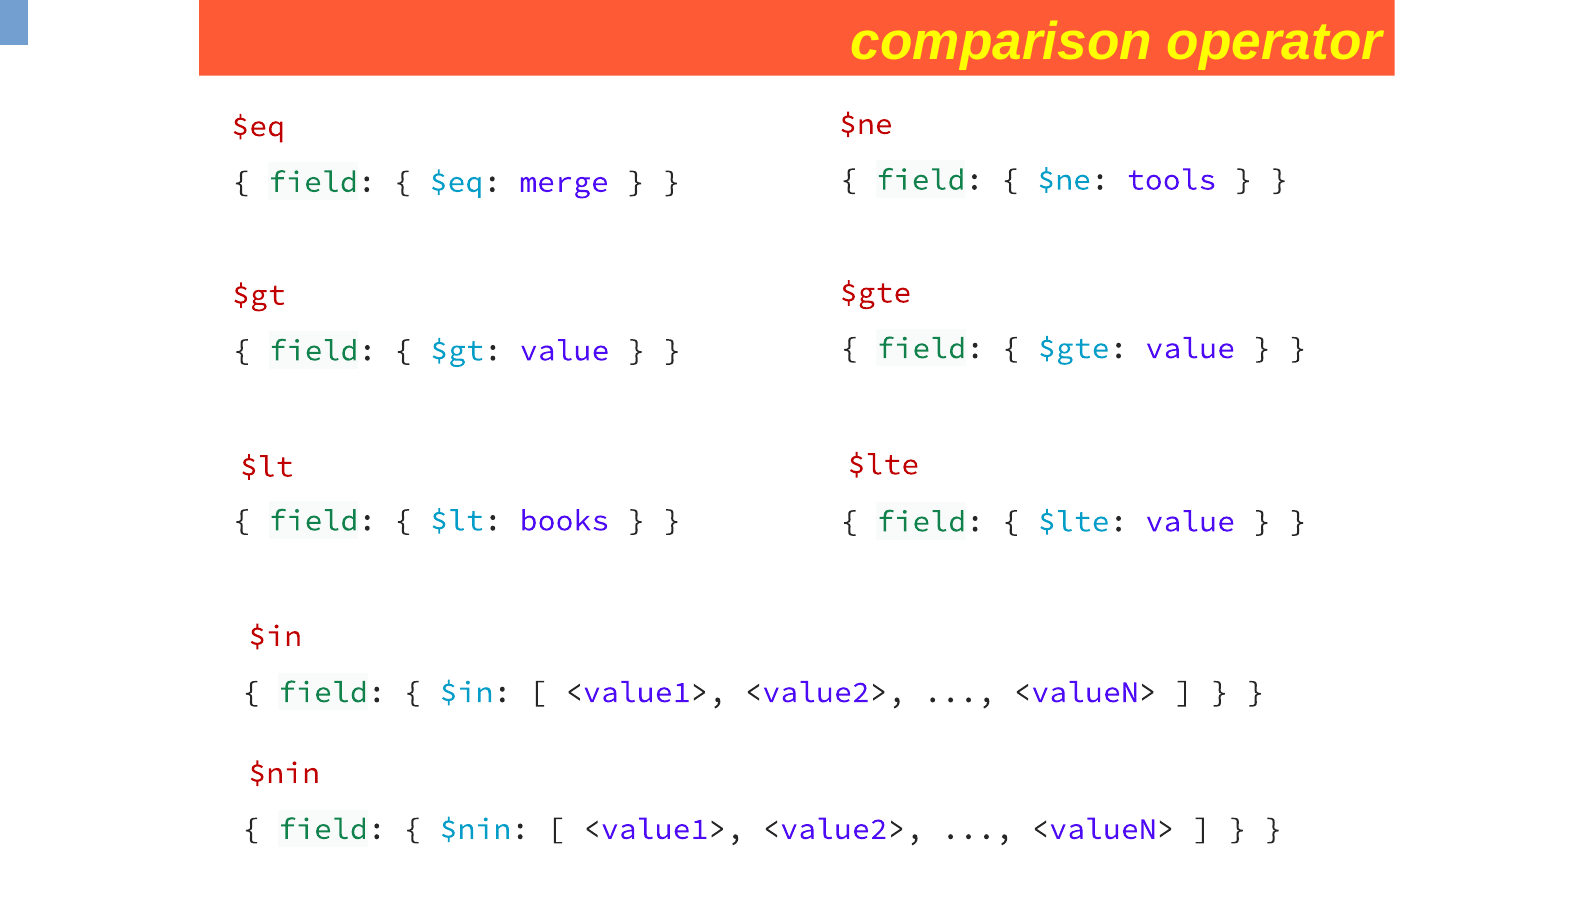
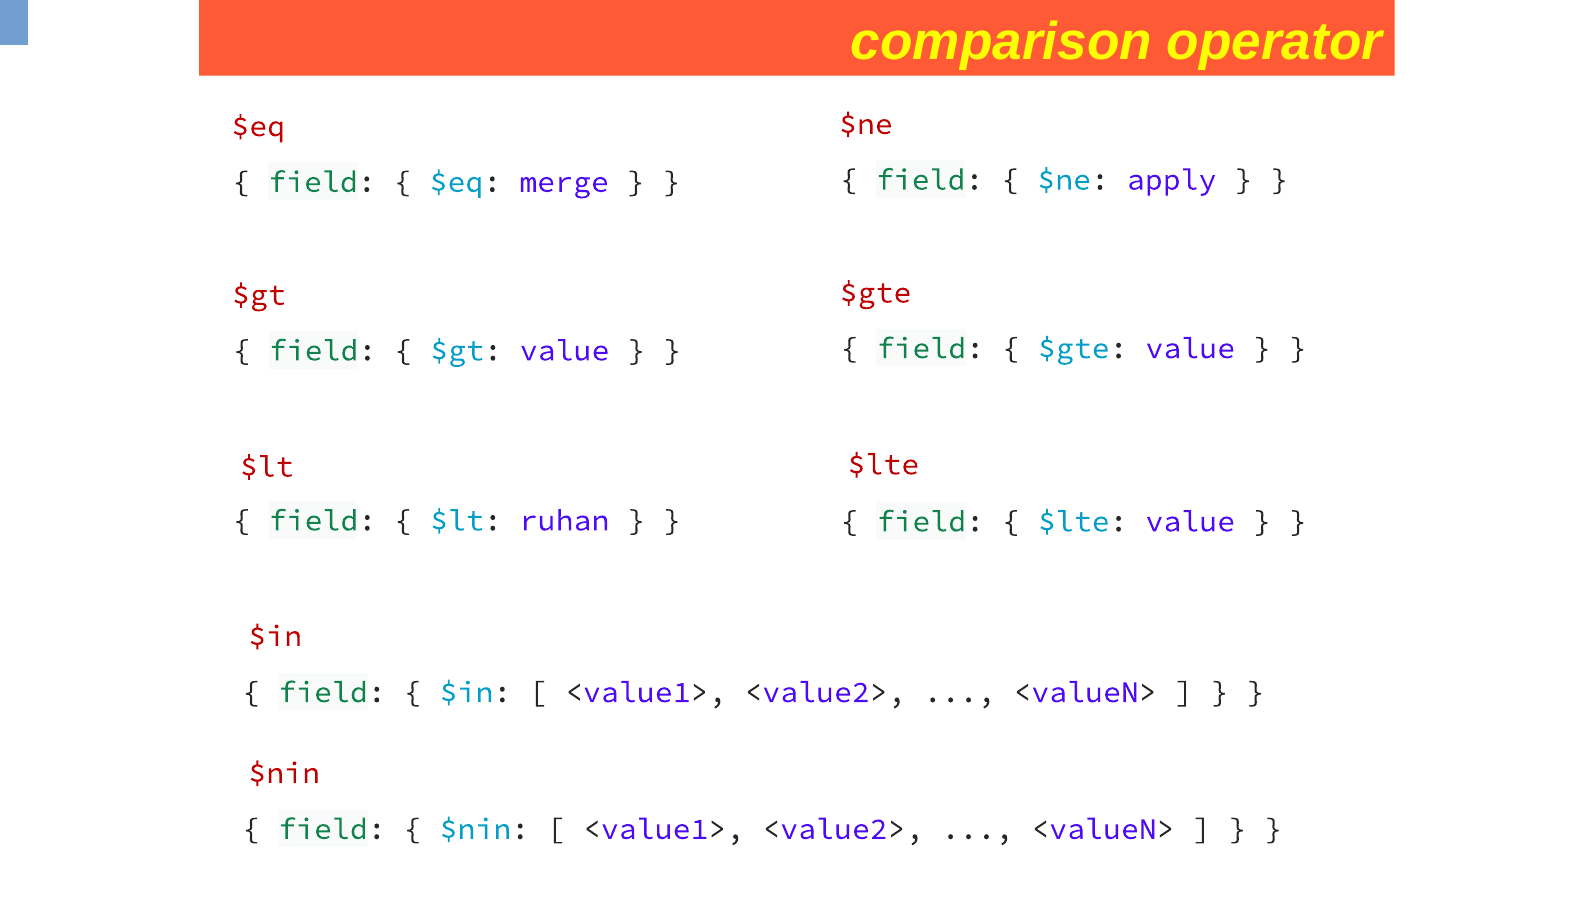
tools: tools -> apply
books: books -> ruhan
